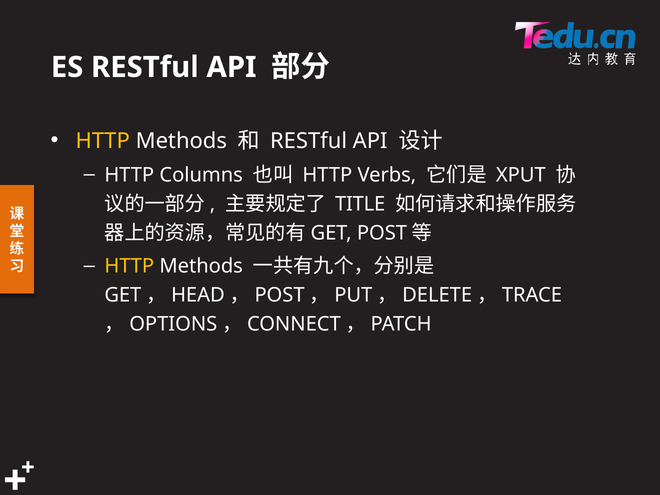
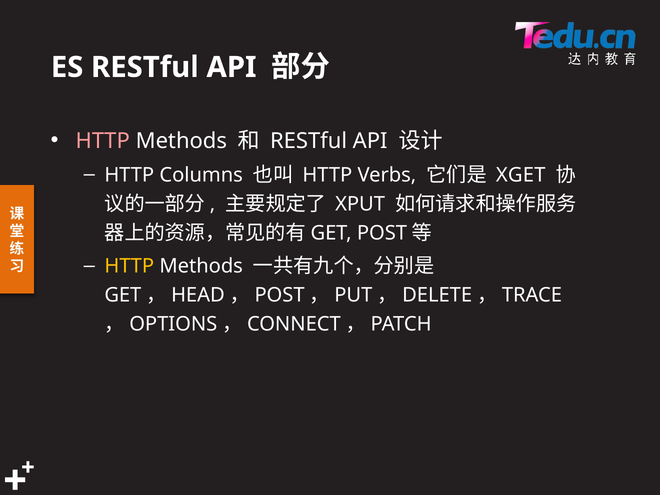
HTTP at (103, 141) colour: yellow -> pink
XPUT: XPUT -> XGET
TITLE: TITLE -> XPUT
